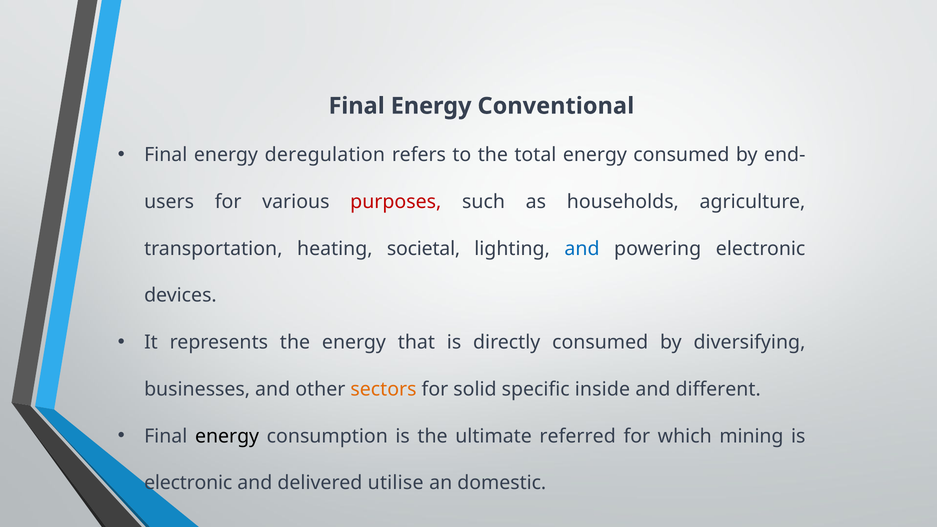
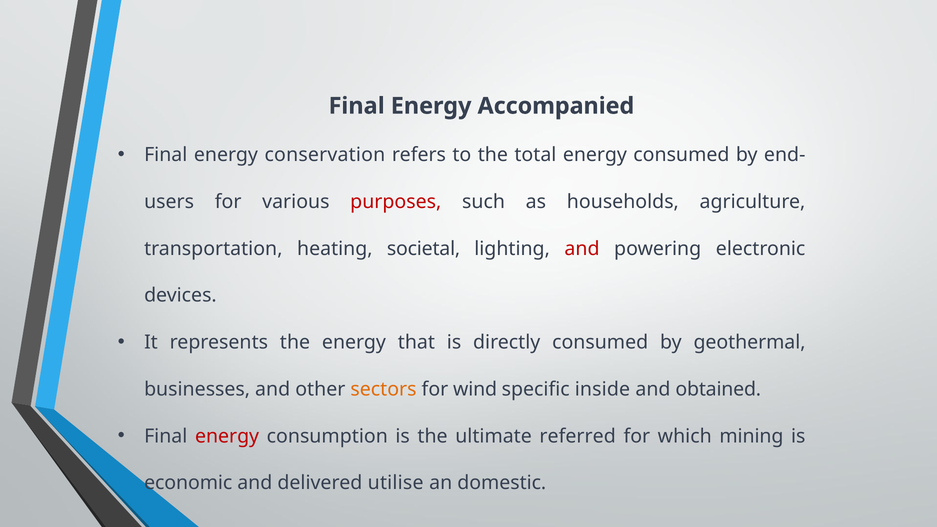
Conventional: Conventional -> Accompanied
deregulation: deregulation -> conservation
and at (582, 249) colour: blue -> red
diversifying: diversifying -> geothermal
solid: solid -> wind
different: different -> obtained
energy at (227, 436) colour: black -> red
electronic at (188, 483): electronic -> economic
